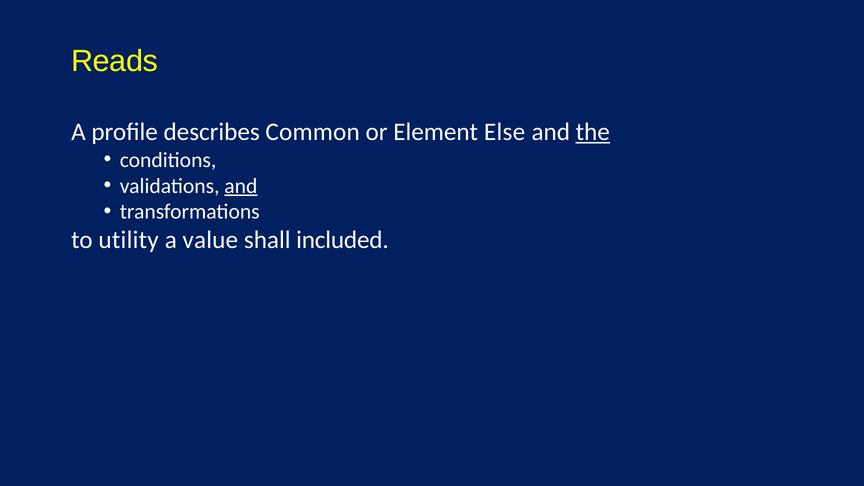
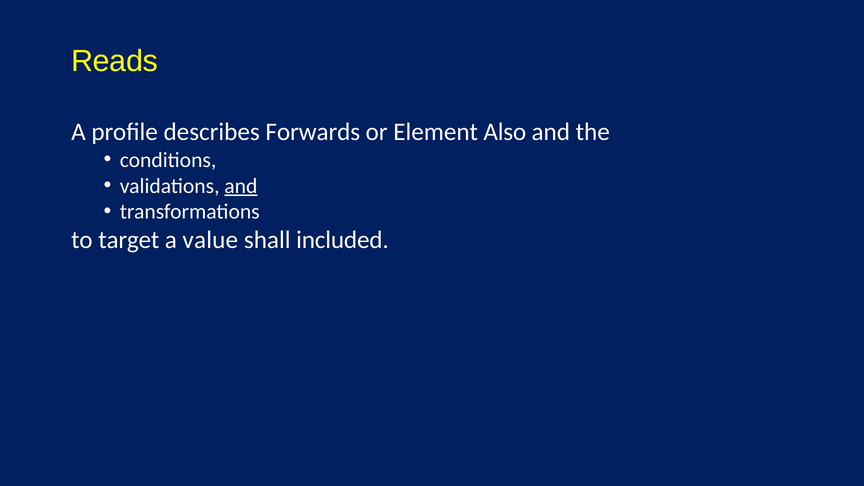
Common: Common -> Forwards
Else: Else -> Also
the underline: present -> none
utility: utility -> target
